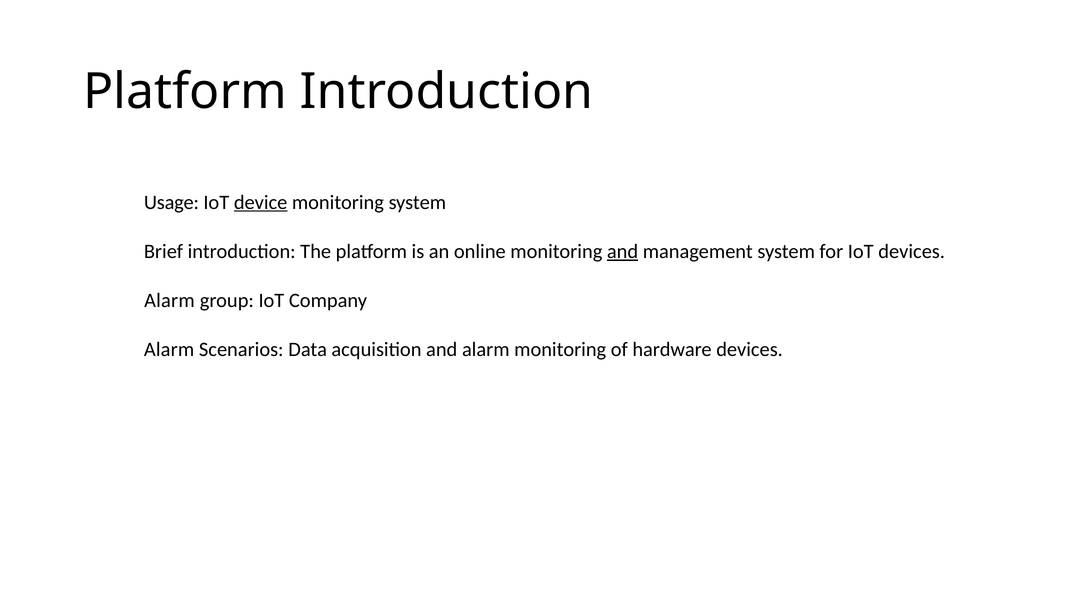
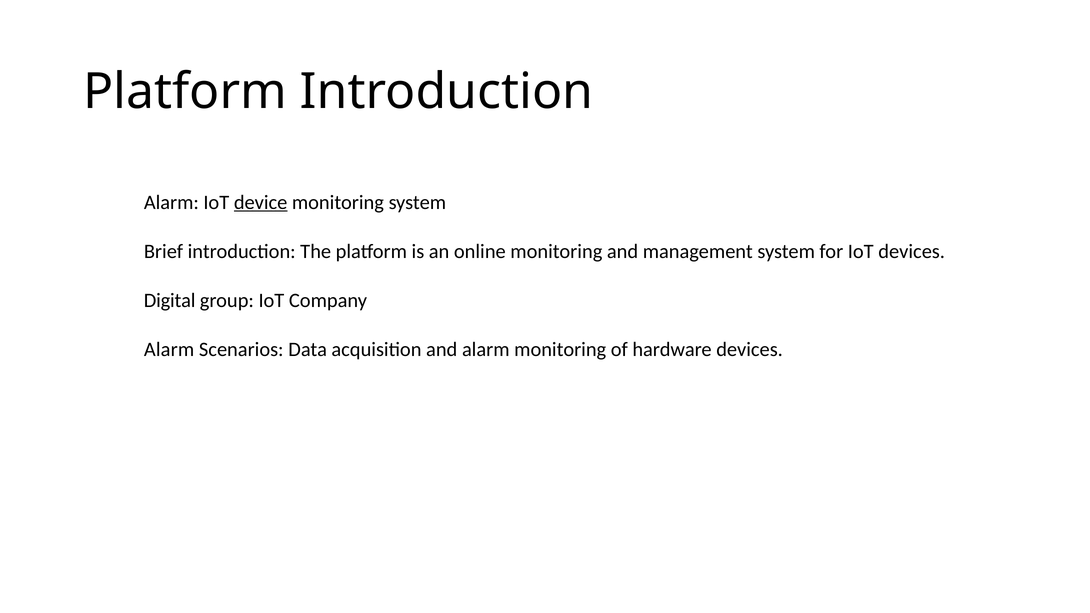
Usage at (171, 202): Usage -> Alarm
and at (623, 251) underline: present -> none
Alarm at (169, 300): Alarm -> Digital
